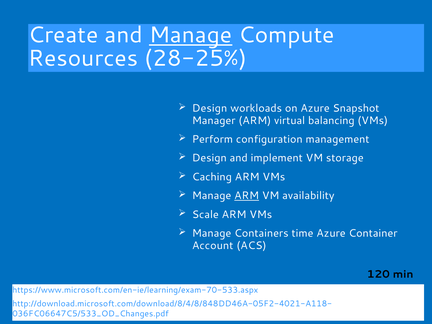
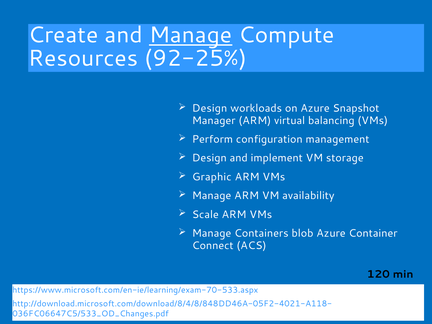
28-25%: 28-25% -> 92-25%
Caching: Caching -> Graphic
ARM at (247, 196) underline: present -> none
time: time -> blob
Account: Account -> Connect
